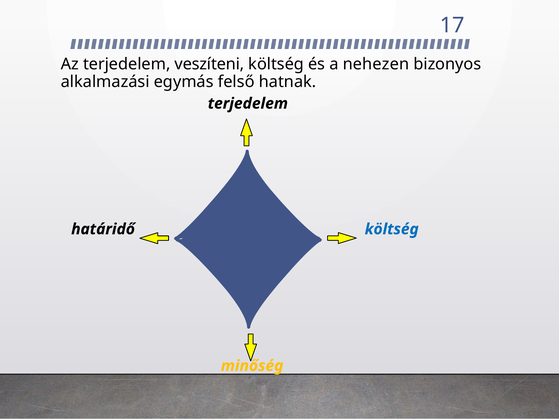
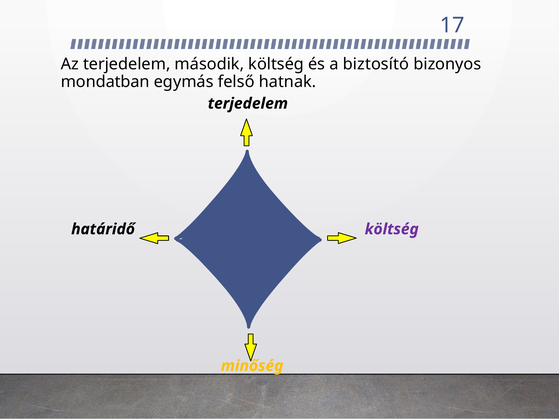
veszíteni: veszíteni -> második
nehezen: nehezen -> biztosító
alkalmazási: alkalmazási -> mondatban
költség at (392, 229) colour: blue -> purple
